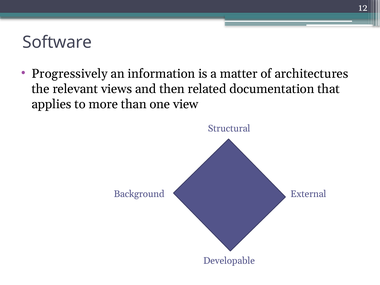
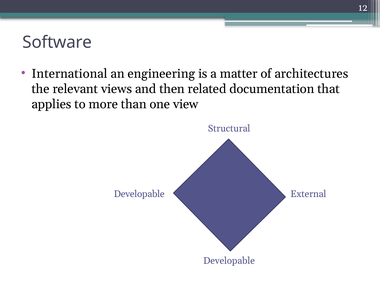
Progressively: Progressively -> International
information: information -> engineering
Background at (139, 194): Background -> Developable
